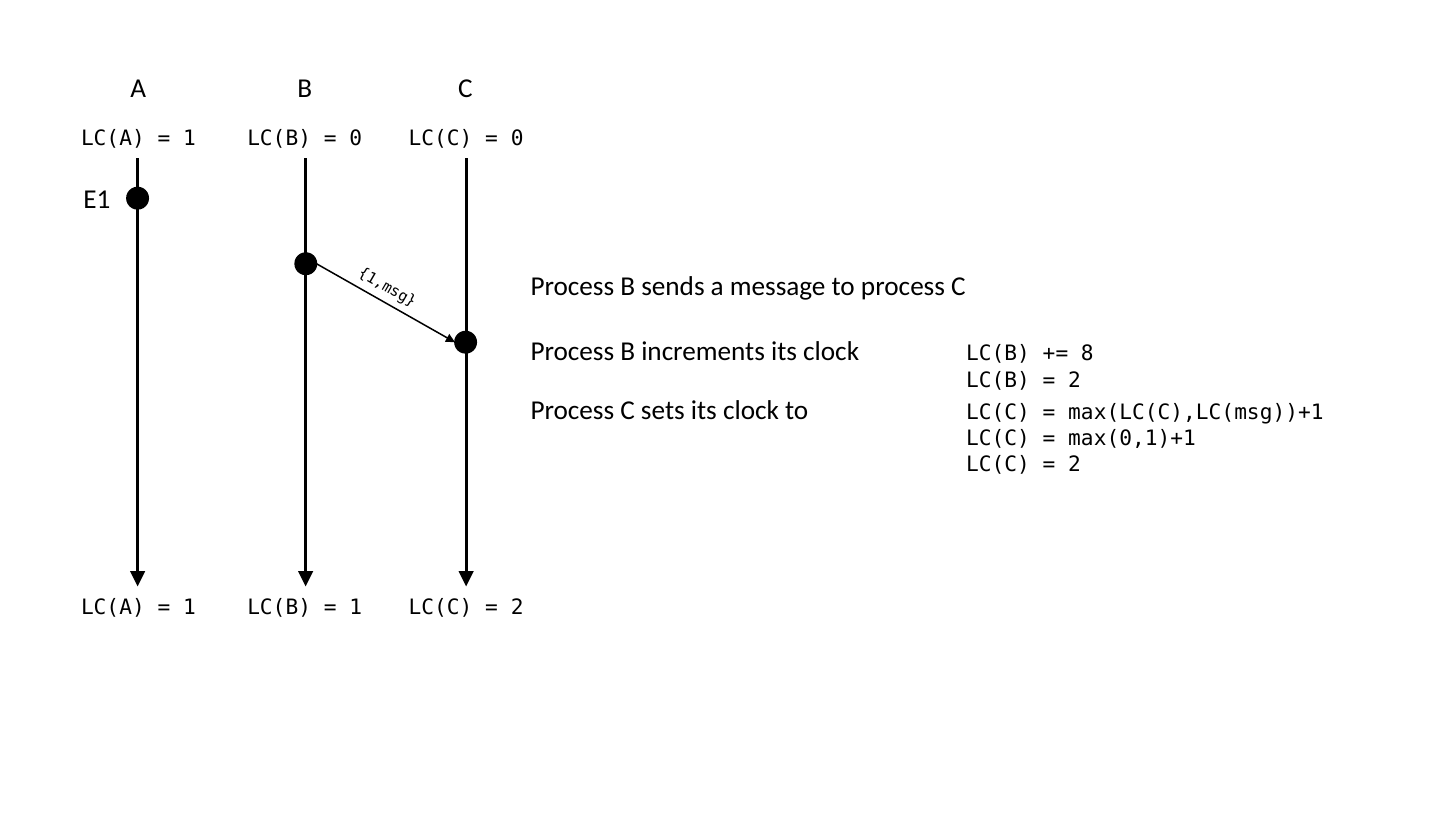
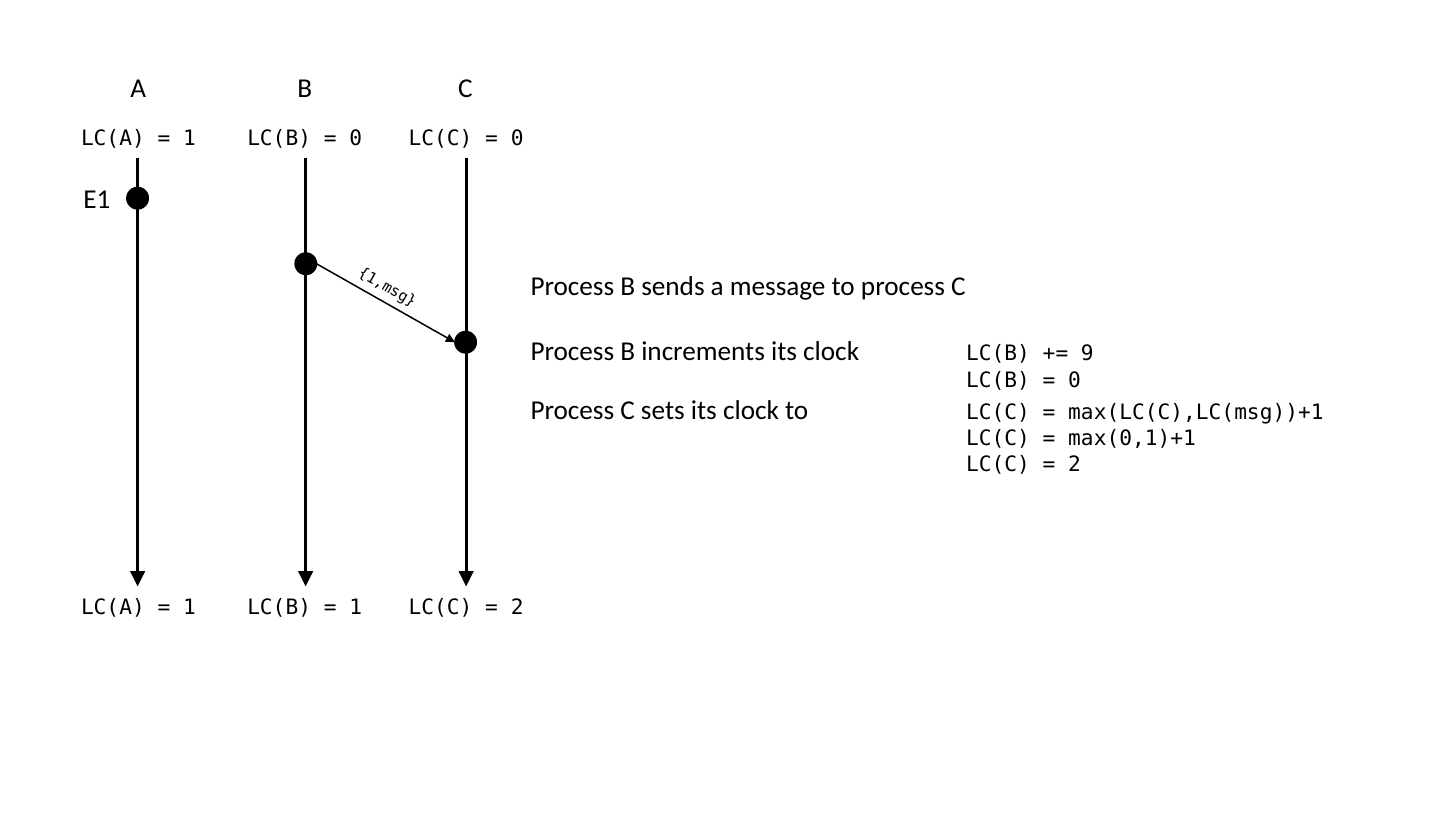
8: 8 -> 9
2 at (1075, 380): 2 -> 0
